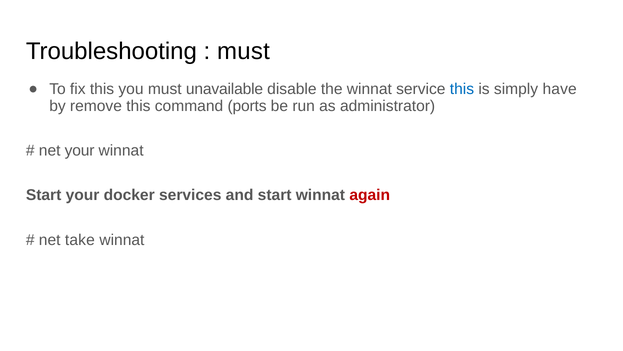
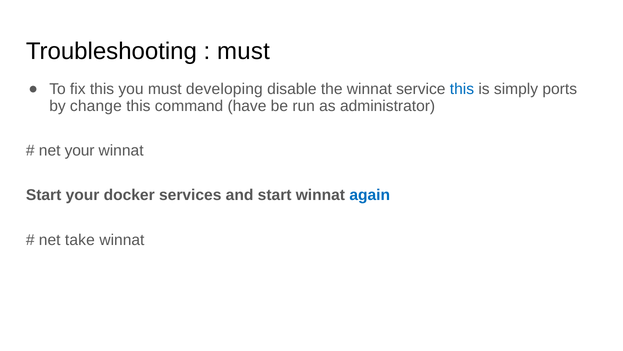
unavailable: unavailable -> developing
have: have -> ports
remove: remove -> change
ports: ports -> have
again colour: red -> blue
